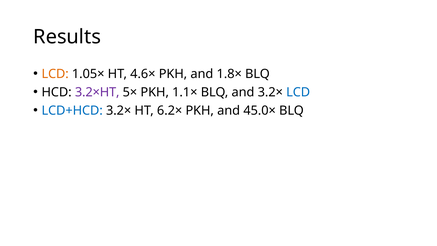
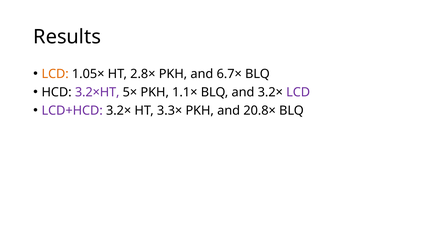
4.6×: 4.6× -> 2.8×
1.8×: 1.8× -> 6.7×
LCD at (298, 92) colour: blue -> purple
LCD+HCD colour: blue -> purple
6.2×: 6.2× -> 3.3×
45.0×: 45.0× -> 20.8×
